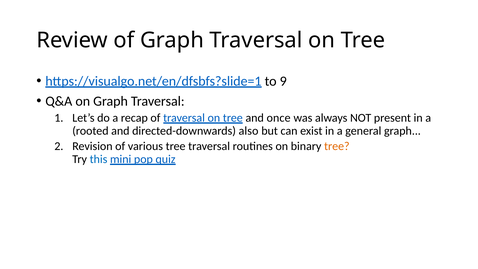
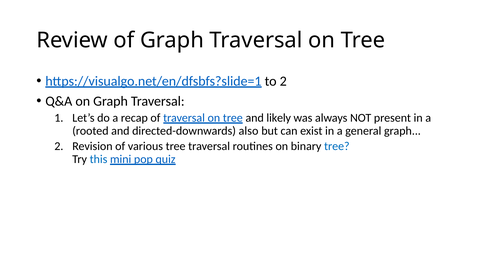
to 9: 9 -> 2
once: once -> likely
tree at (337, 146) colour: orange -> blue
